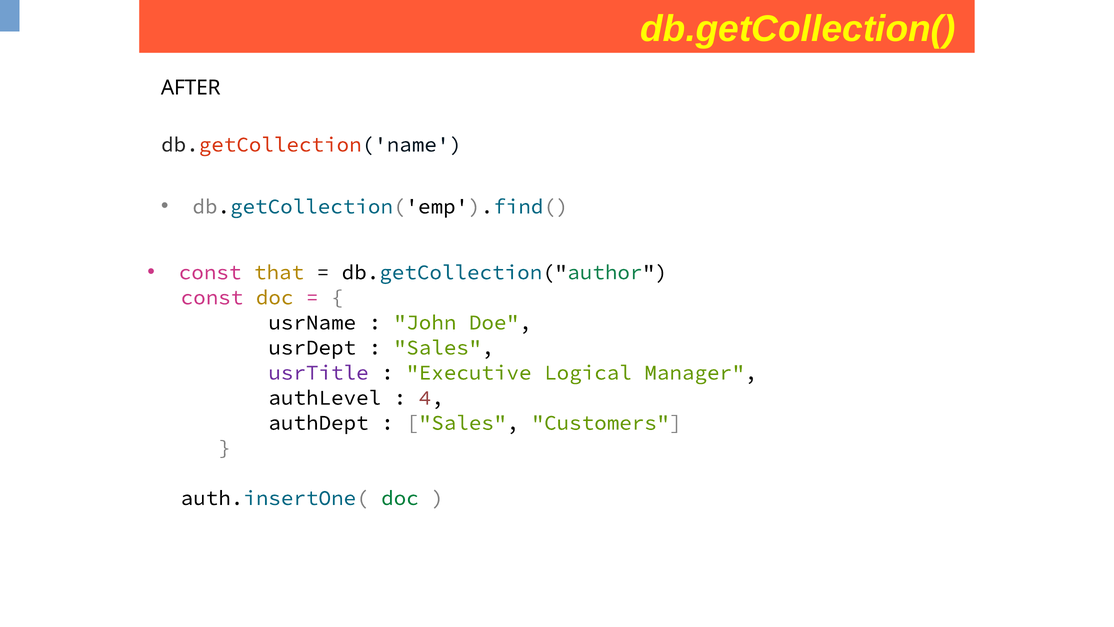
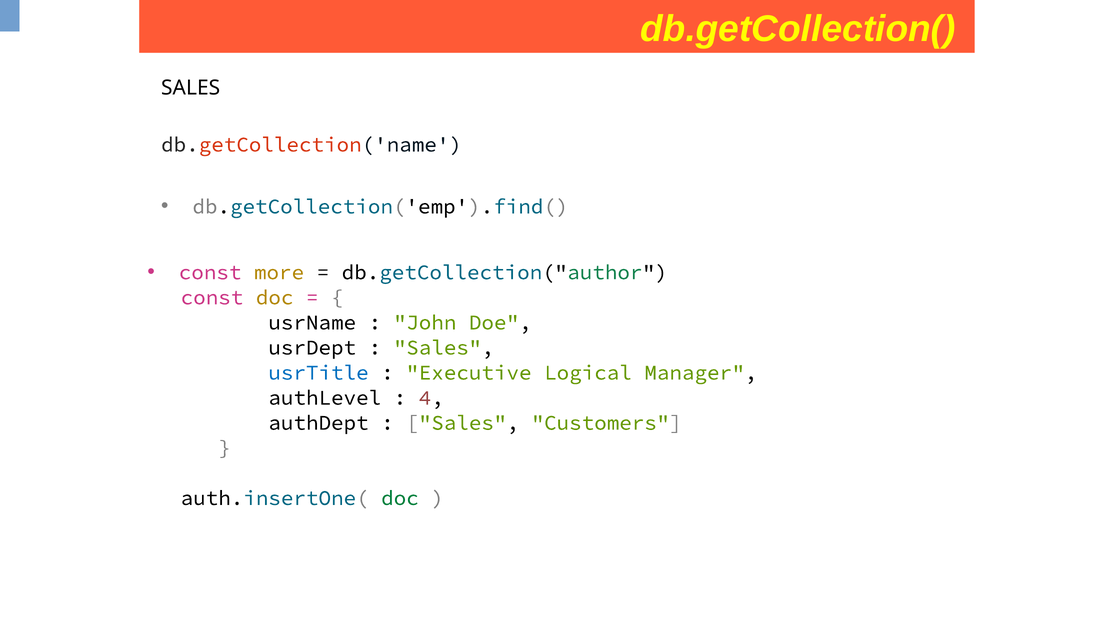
AFTER at (191, 88): AFTER -> SALES
that: that -> more
usrTitle colour: purple -> blue
